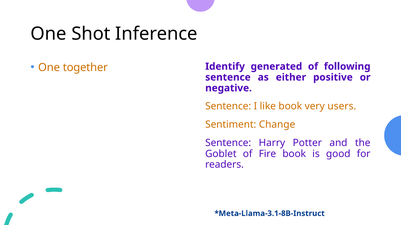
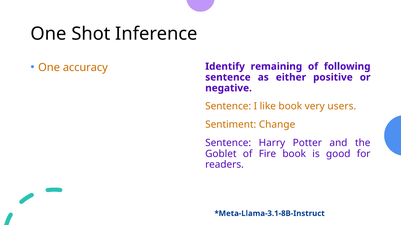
together: together -> accuracy
generated: generated -> remaining
